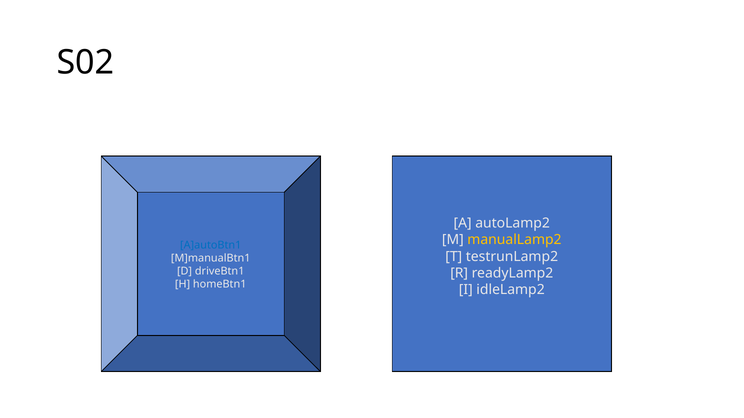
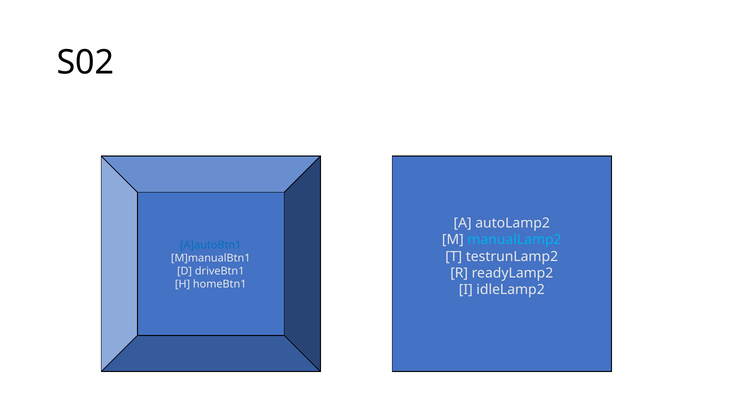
manualLamp2 colour: yellow -> light blue
